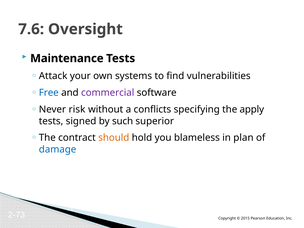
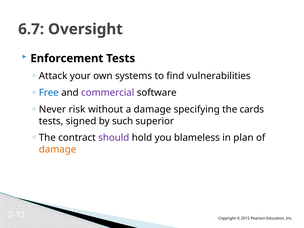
7.6: 7.6 -> 6.7
Maintenance: Maintenance -> Enforcement
a conflicts: conflicts -> damage
apply: apply -> cards
should colour: orange -> purple
damage at (58, 149) colour: blue -> orange
